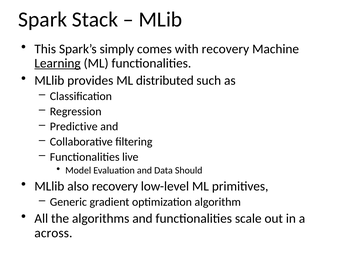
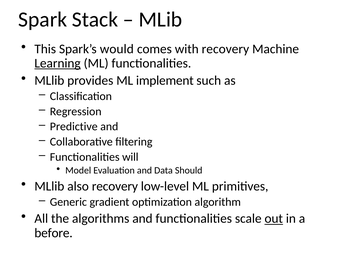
simply: simply -> would
distributed: distributed -> implement
live: live -> will
out underline: none -> present
across: across -> before
